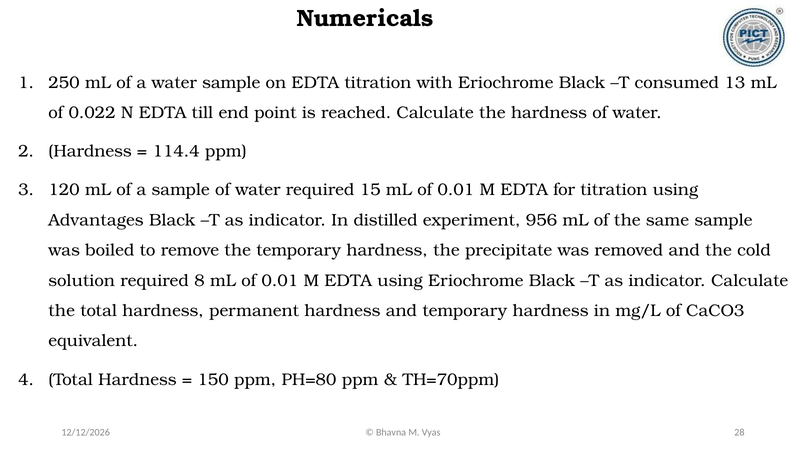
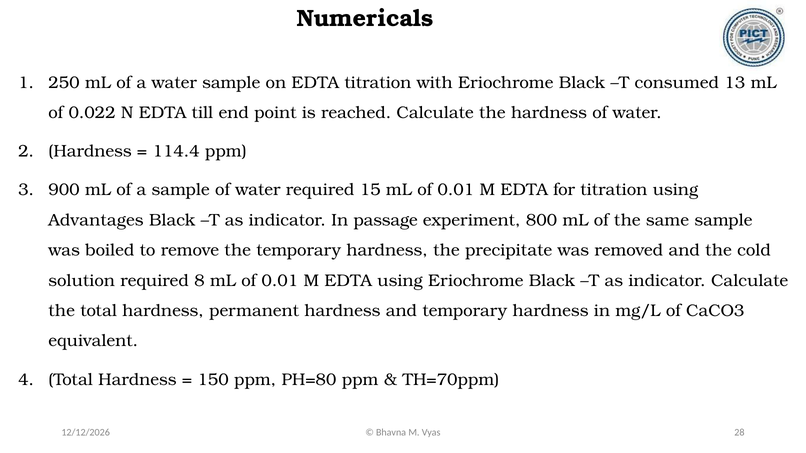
120: 120 -> 900
distilled: distilled -> passage
956: 956 -> 800
